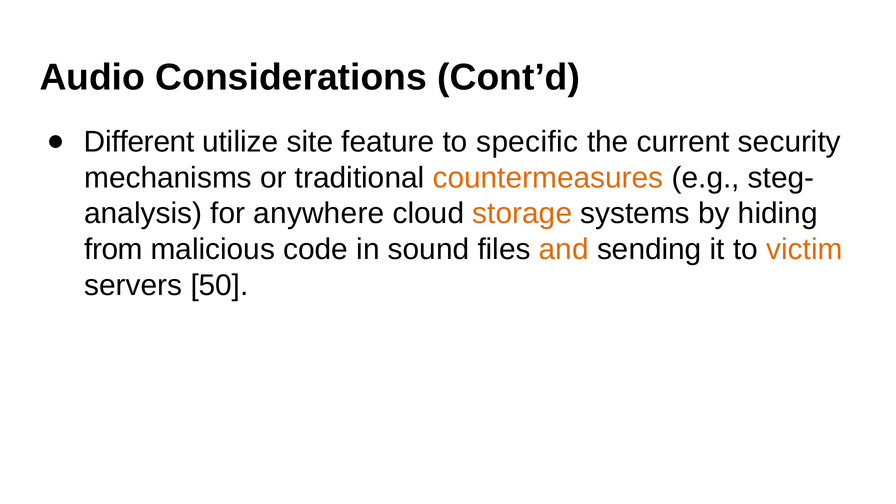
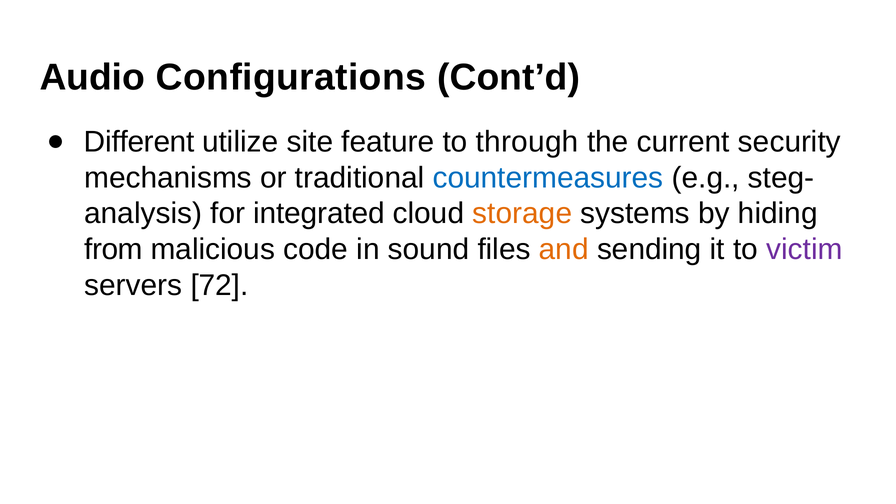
Considerations: Considerations -> Configurations
specific: specific -> through
countermeasures colour: orange -> blue
anywhere: anywhere -> integrated
victim colour: orange -> purple
50: 50 -> 72
